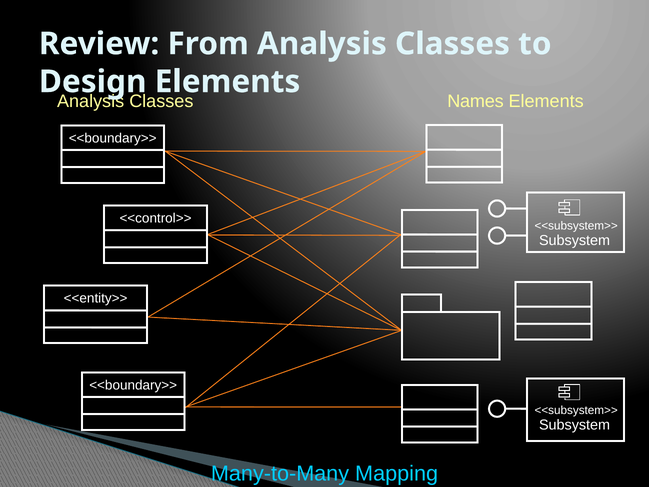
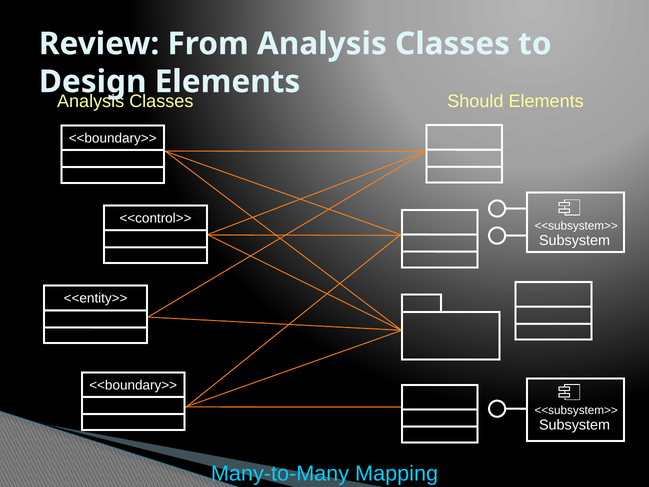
Names: Names -> Should
